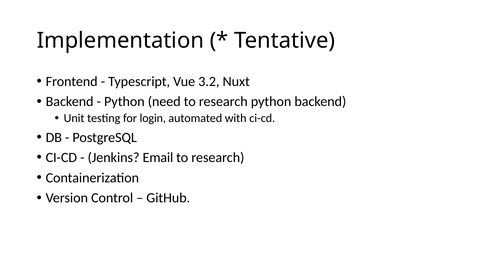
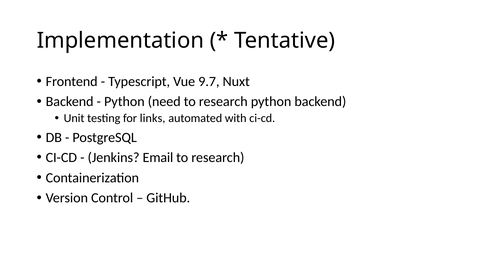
3.2: 3.2 -> 9.7
login: login -> links
